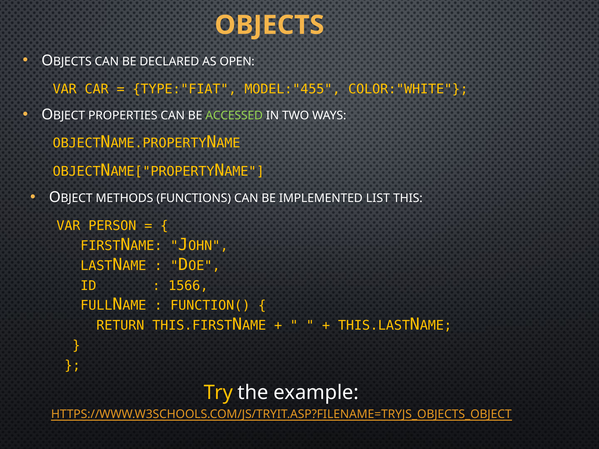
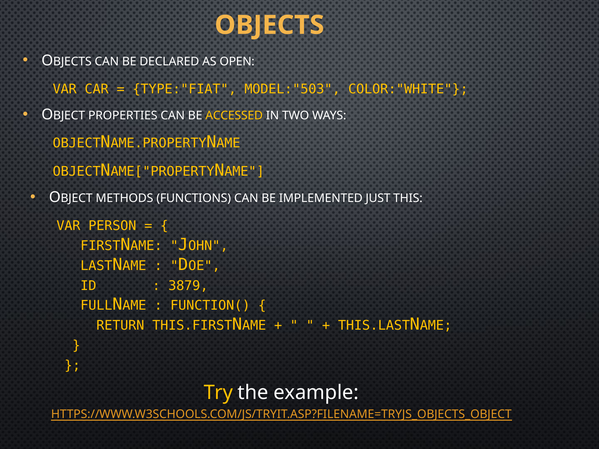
MODEL:"455: MODEL:"455 -> MODEL:"503
ACCESSED colour: light green -> yellow
LIST: LIST -> JUST
1566: 1566 -> 3879
